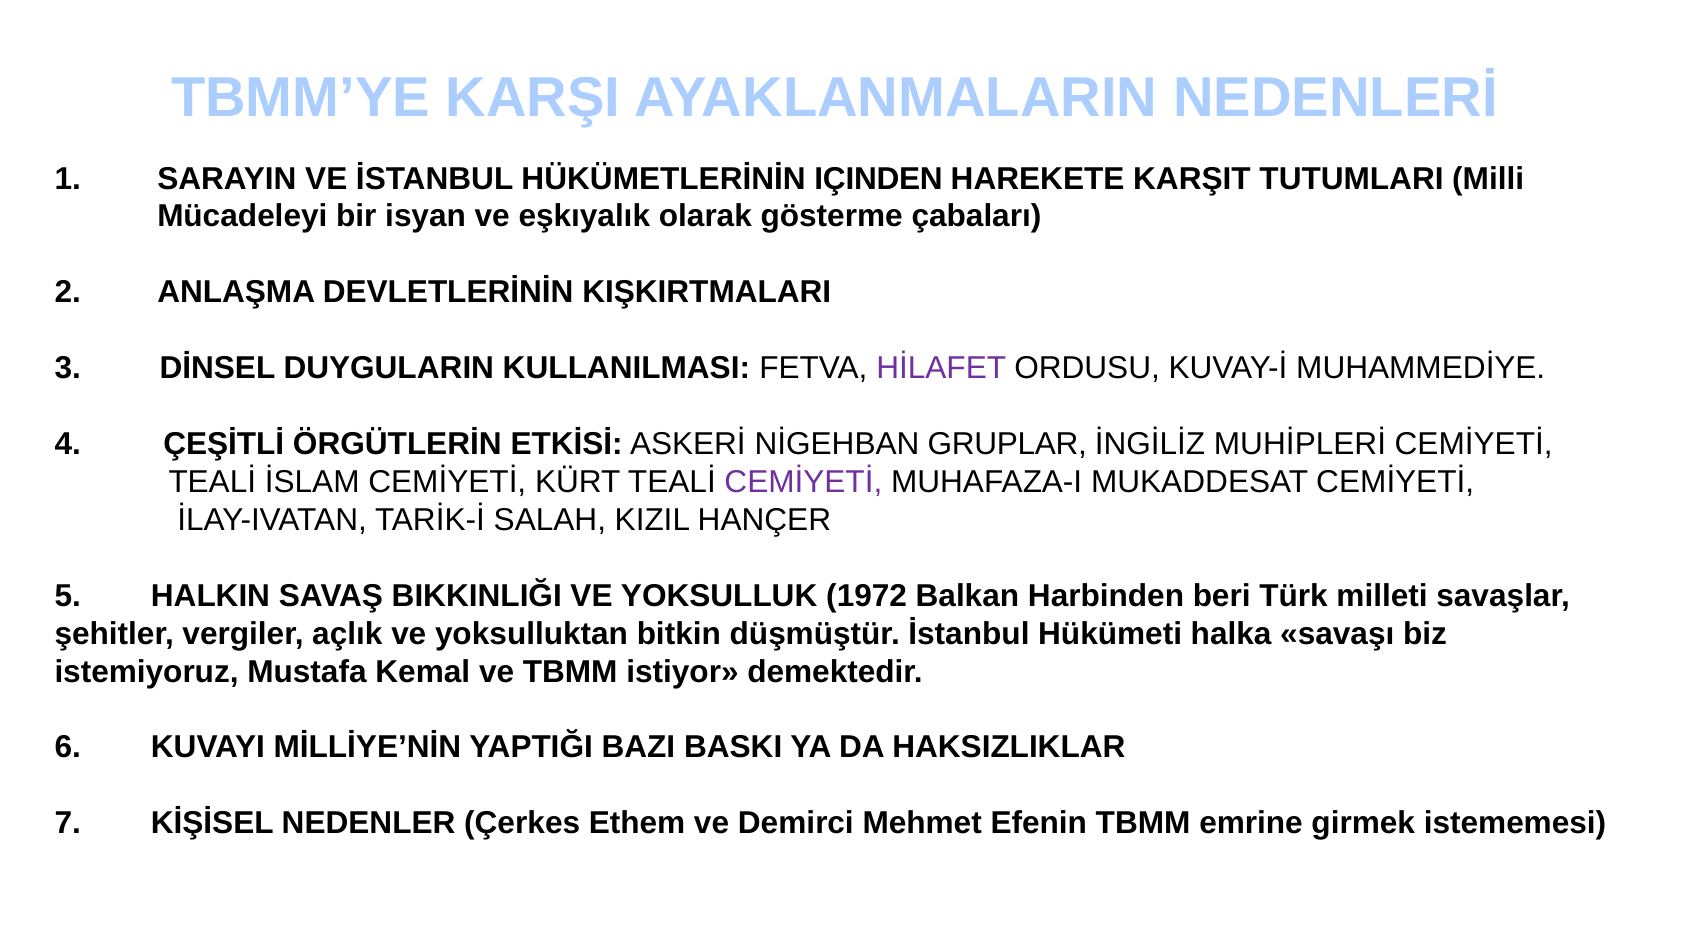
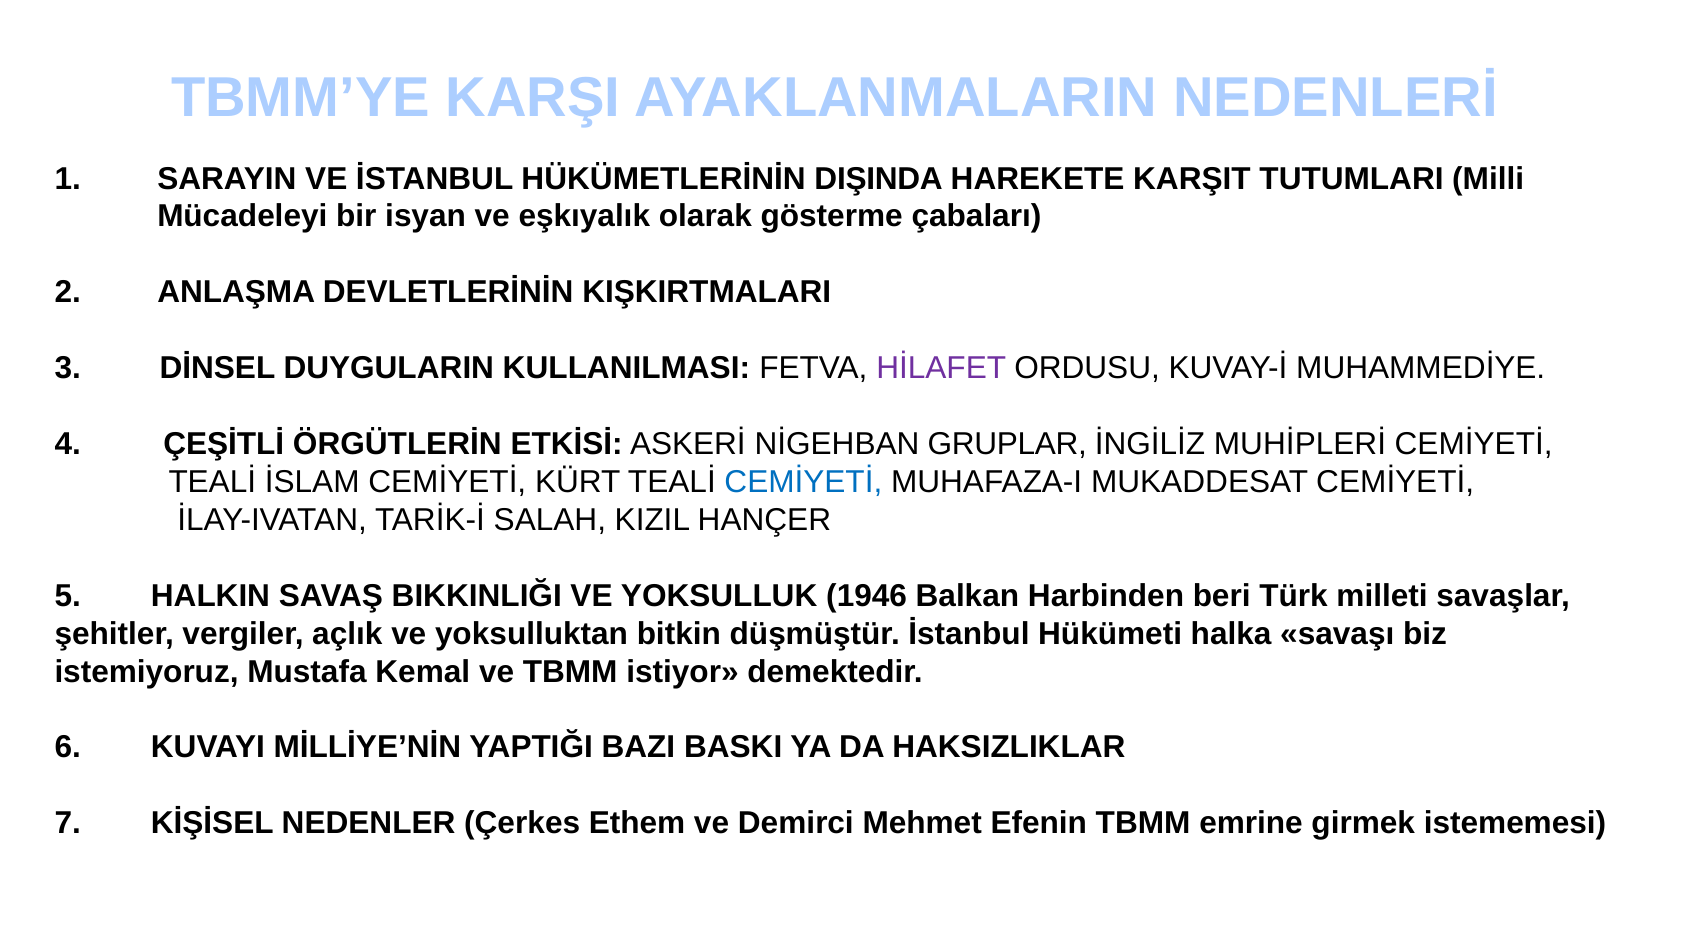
IÇINDEN: IÇINDEN -> DIŞINDA
CEMİYETİ at (803, 482) colour: purple -> blue
1972: 1972 -> 1946
